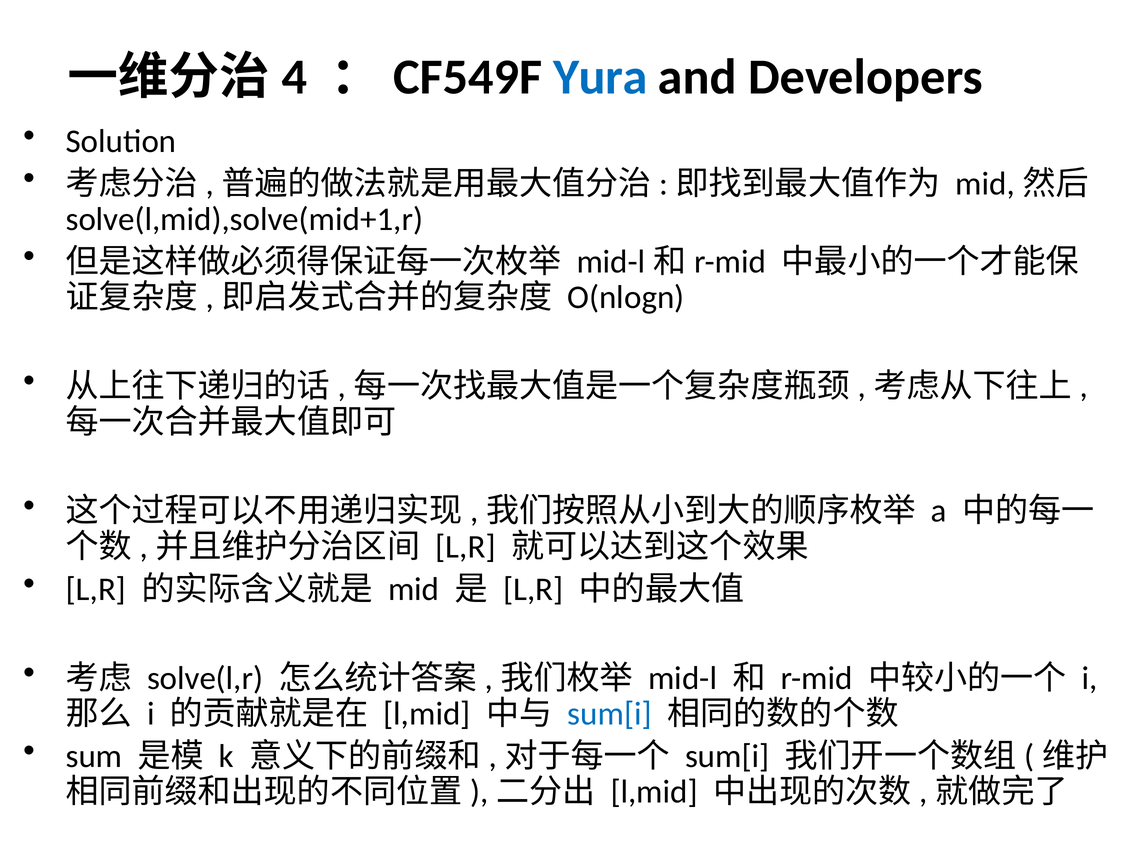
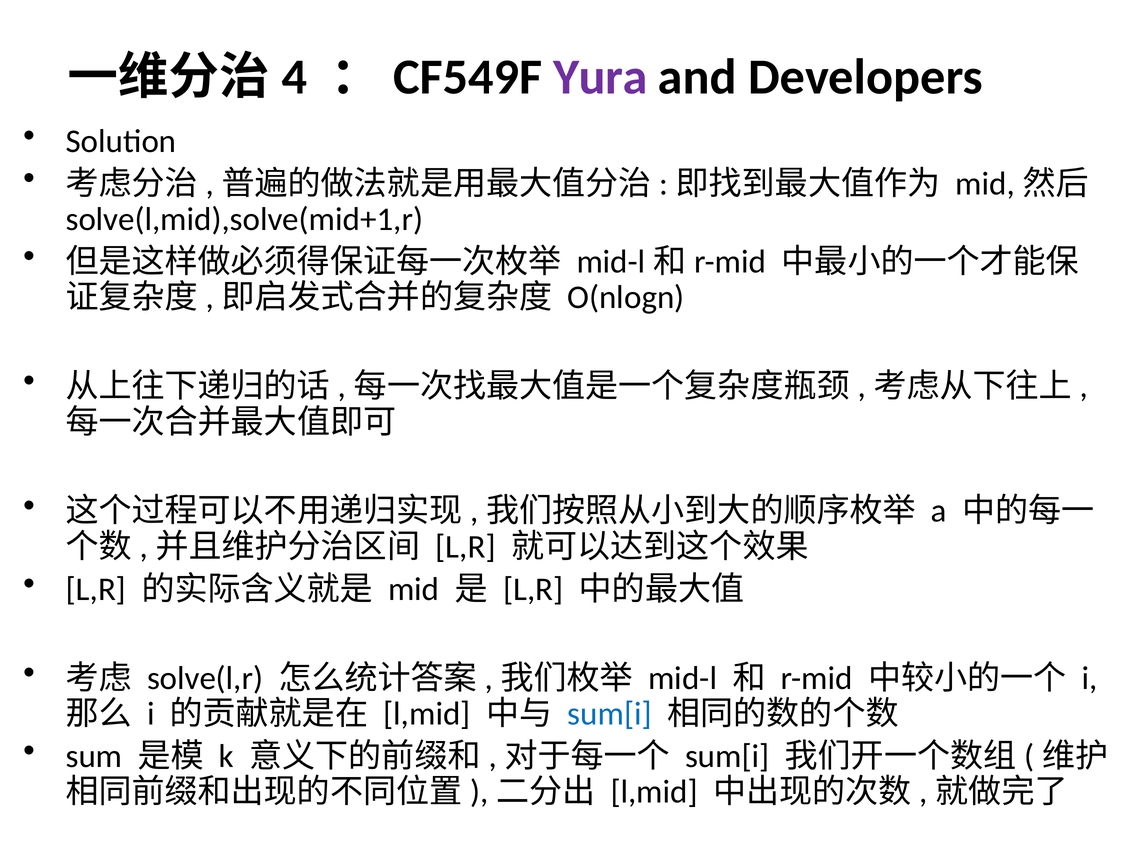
Yura colour: blue -> purple
